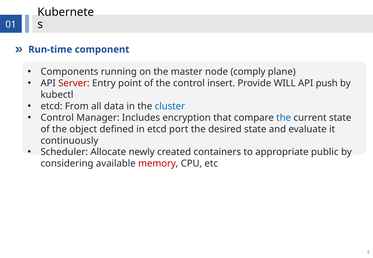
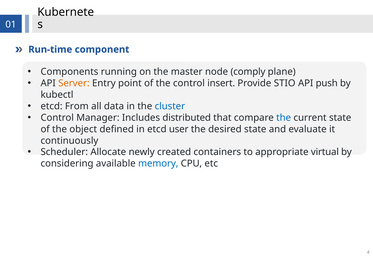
Server colour: red -> orange
WILL: WILL -> STIO
encryption: encryption -> distributed
port: port -> user
public: public -> virtual
memory colour: red -> blue
